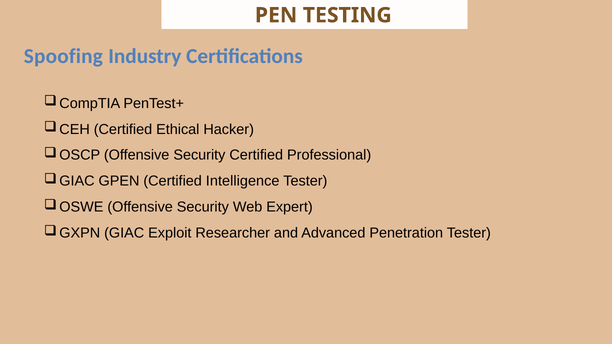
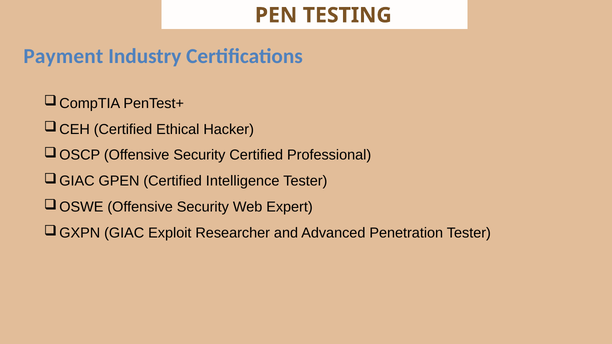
Spoofing: Spoofing -> Payment
